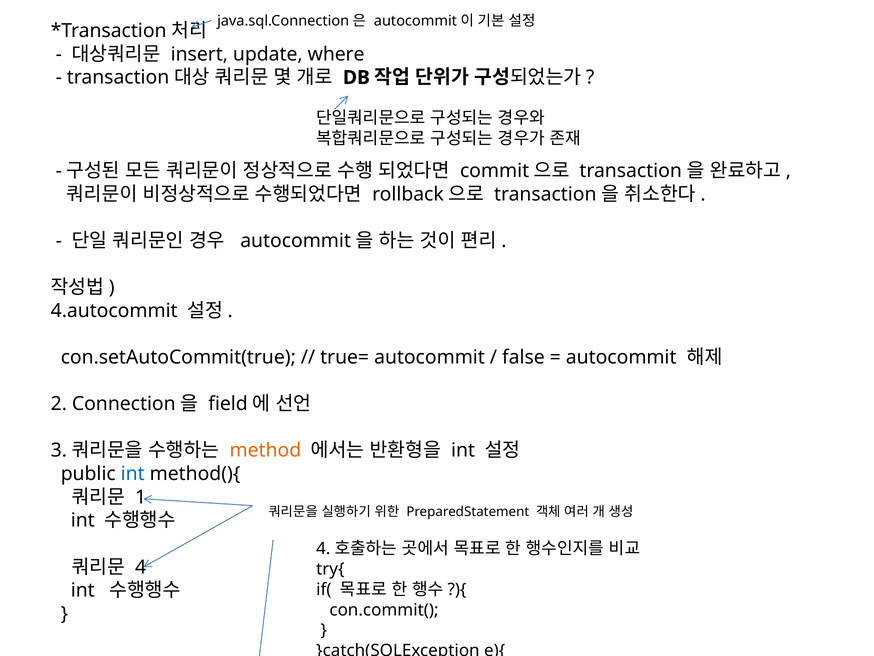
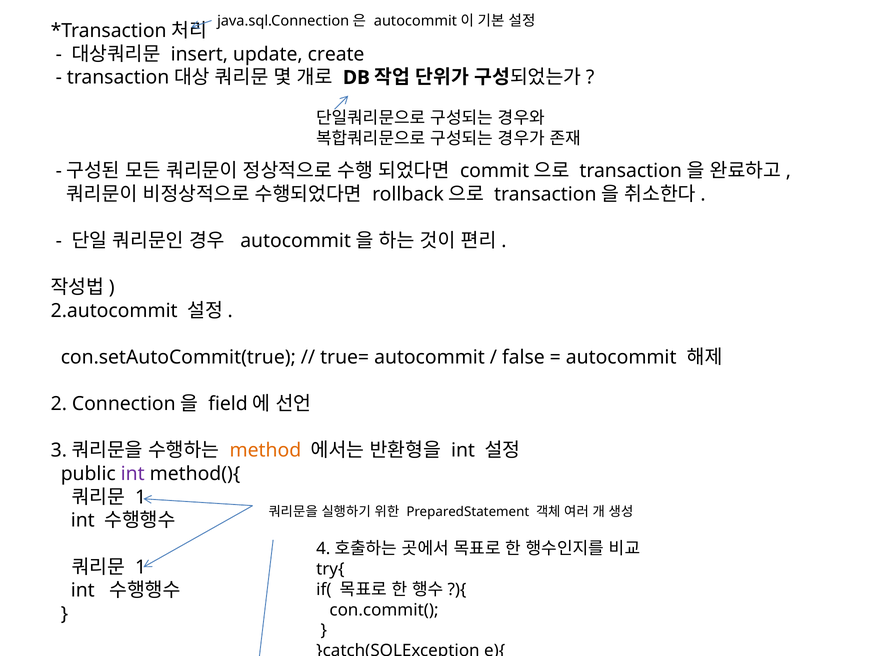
where: where -> create
4.autocommit: 4.autocommit -> 2.autocommit
int at (133, 474) colour: blue -> purple
4 at (141, 567): 4 -> 1
